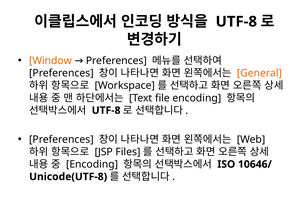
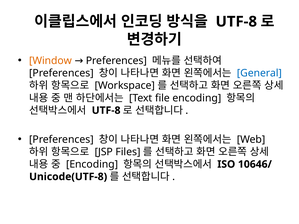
General colour: orange -> blue
